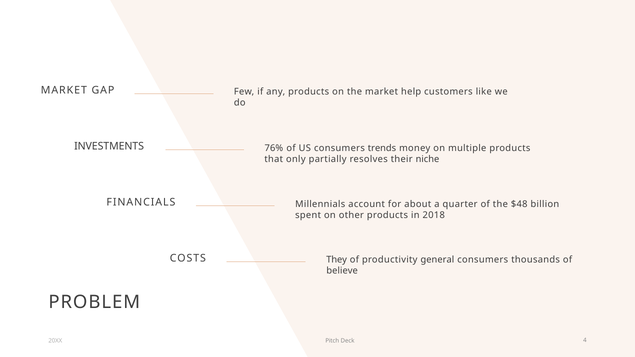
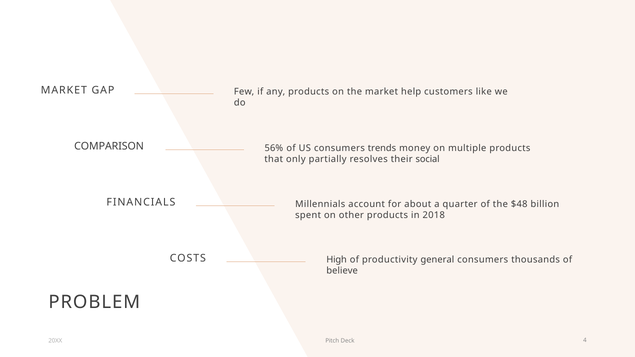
INVESTMENTS: INVESTMENTS -> COMPARISON
76%: 76% -> 56%
niche: niche -> social
They: They -> High
